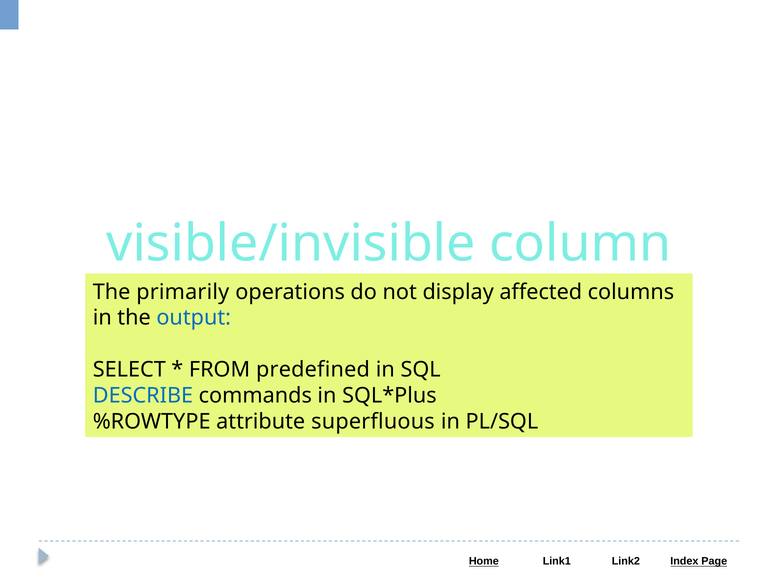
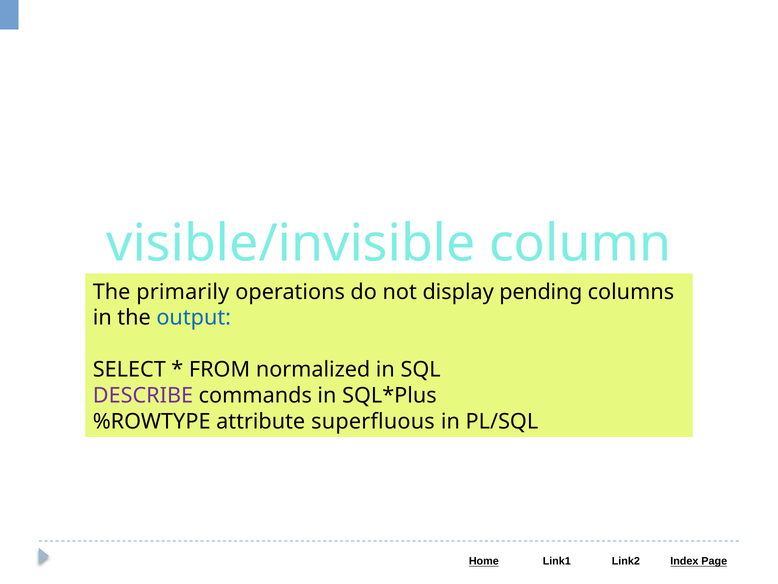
affected: affected -> pending
predefined: predefined -> normalized
DESCRIBE colour: blue -> purple
